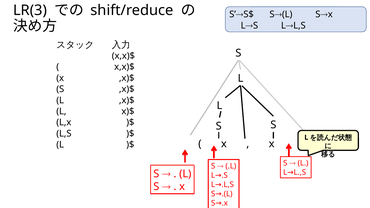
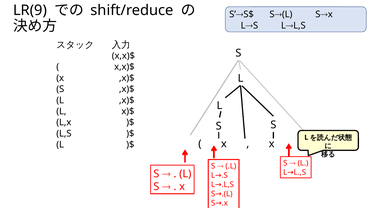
LR(3: LR(3 -> LR(9
